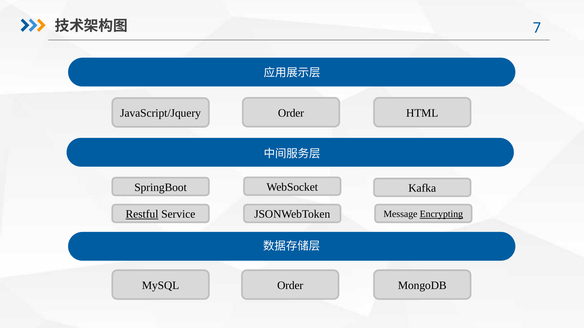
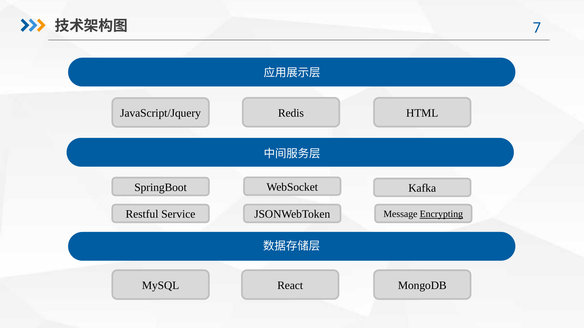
JavaScript/Jquery Order: Order -> Redis
Restful underline: present -> none
MySQL Order: Order -> React
